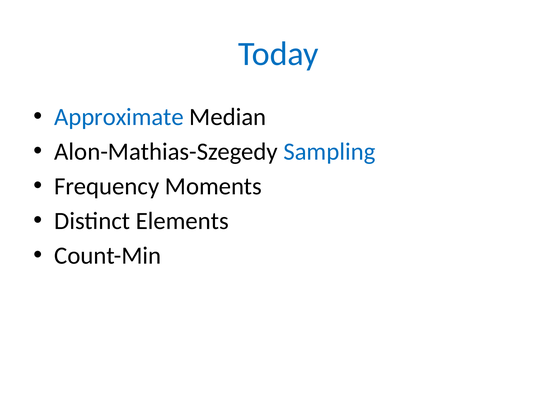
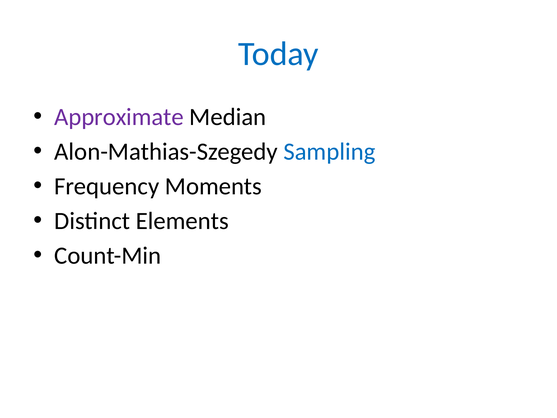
Approximate colour: blue -> purple
